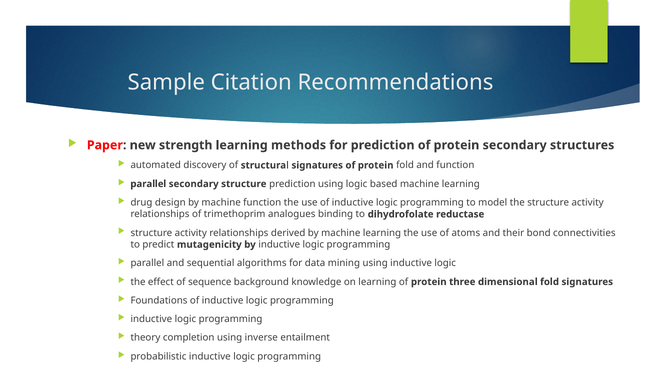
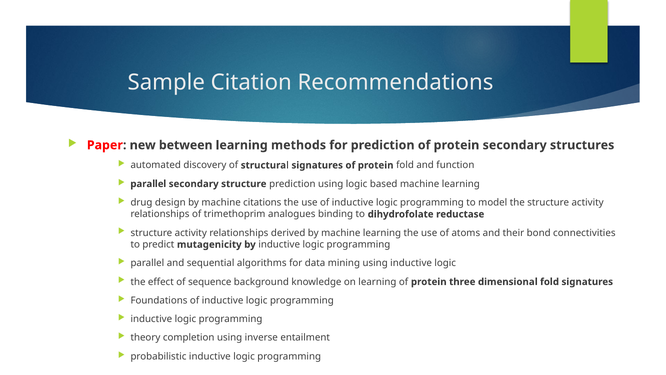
strength: strength -> between
machine function: function -> citations
